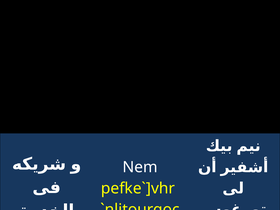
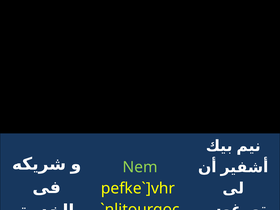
Nem colour: white -> light green
